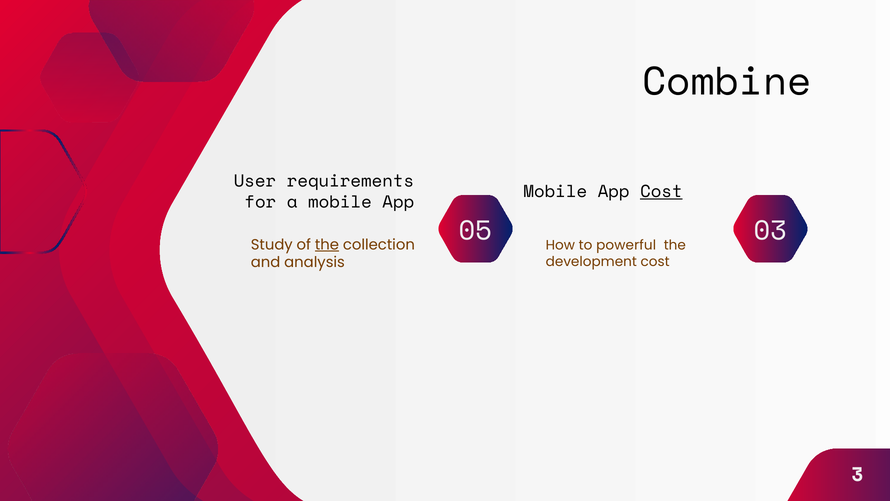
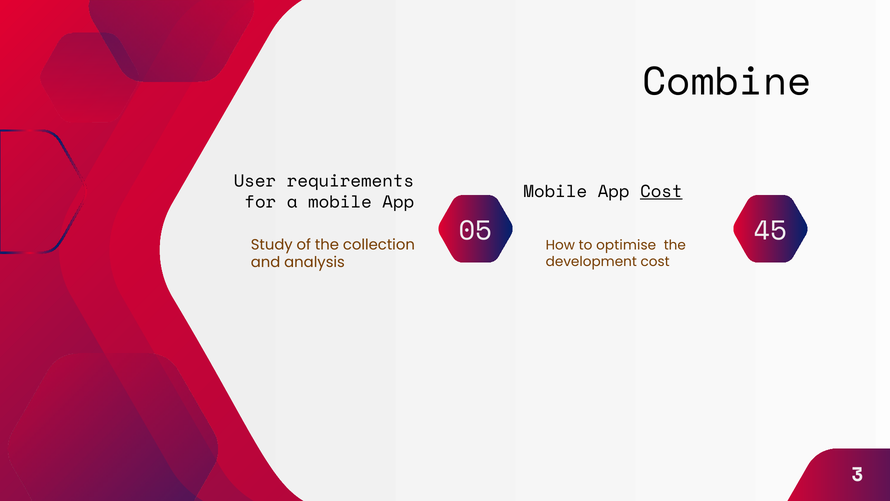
03: 03 -> 45
the at (327, 245) underline: present -> none
powerful: powerful -> optimise
